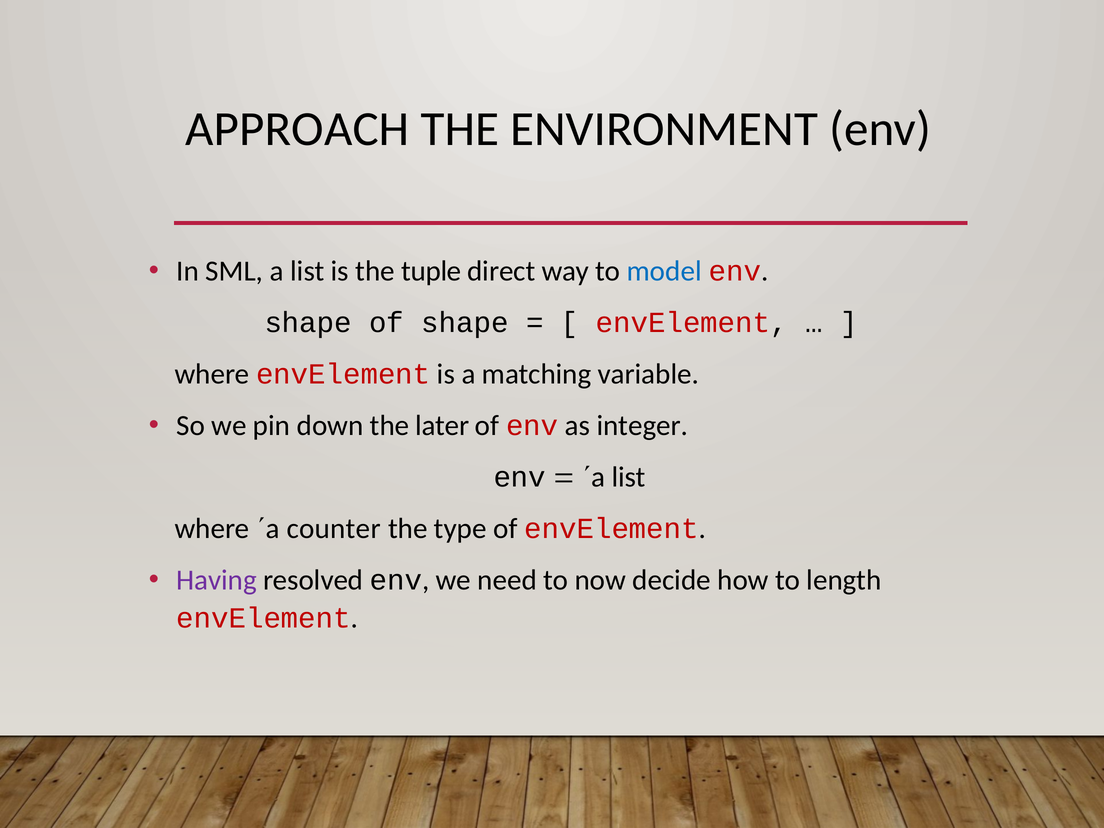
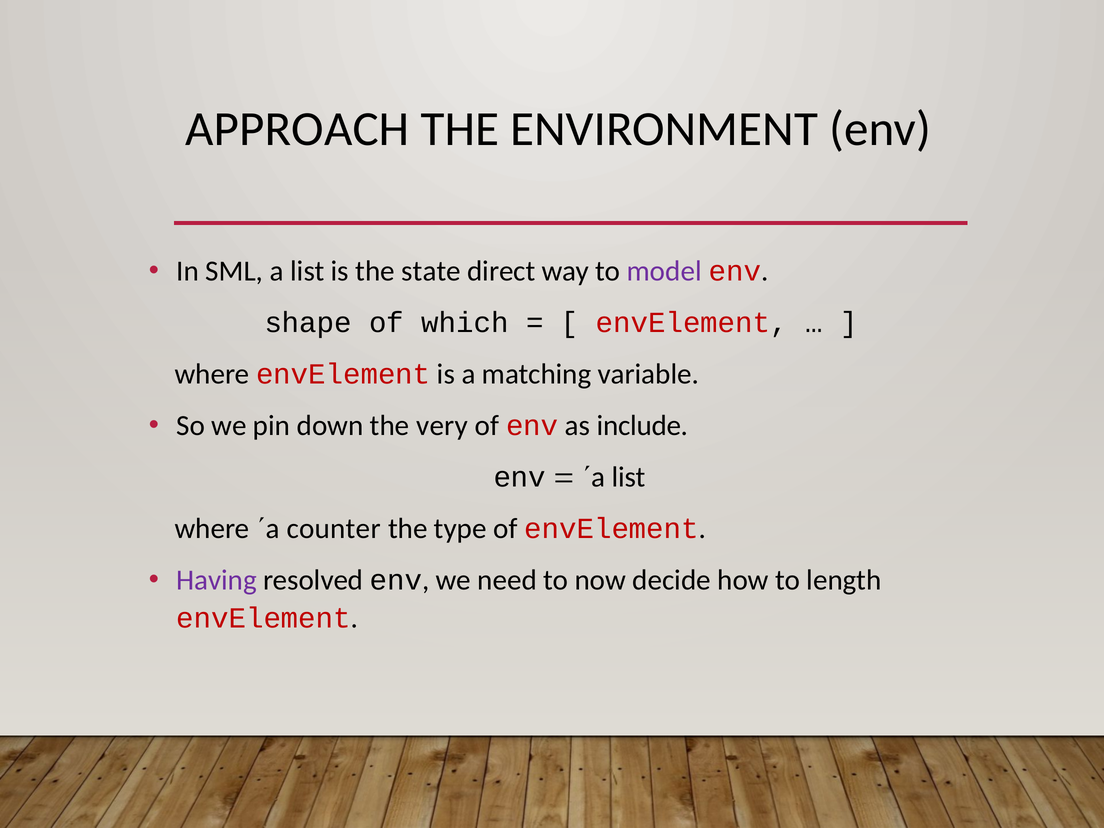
tuple: tuple -> state
model colour: blue -> purple
of shape: shape -> which
later: later -> very
integer: integer -> include
